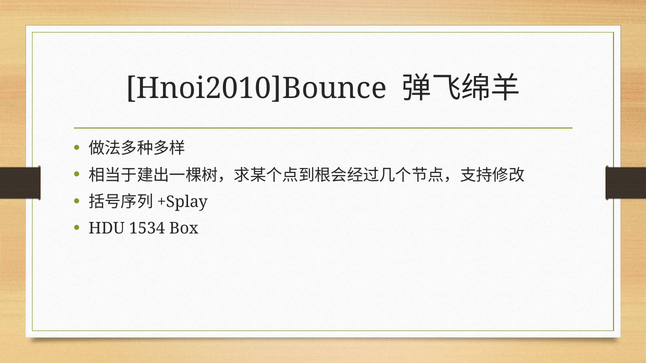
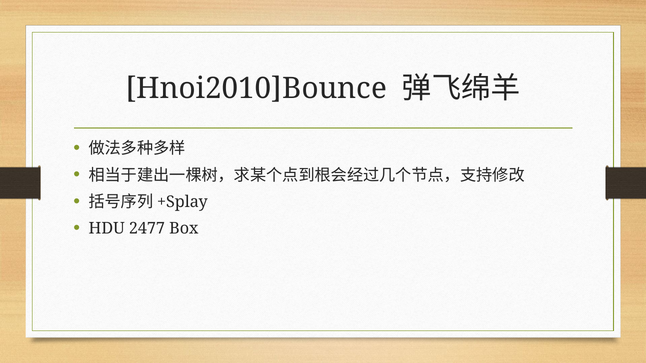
1534: 1534 -> 2477
